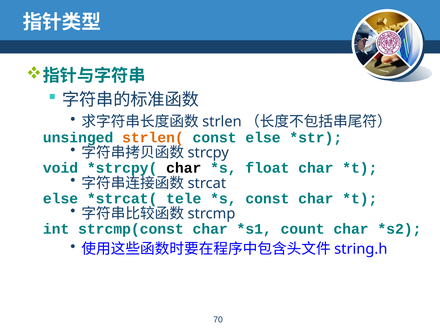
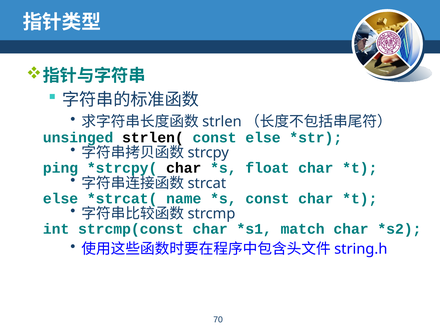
strlen( colour: orange -> black
void: void -> ping
tele: tele -> name
count: count -> match
